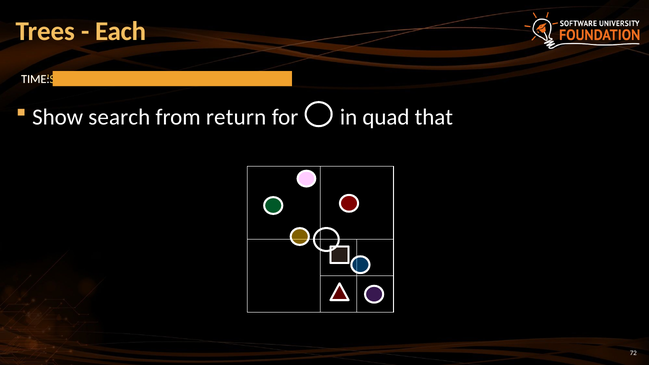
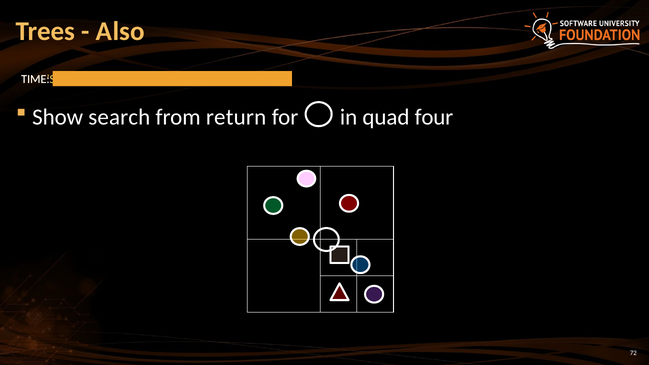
Each: Each -> Also
that: that -> four
